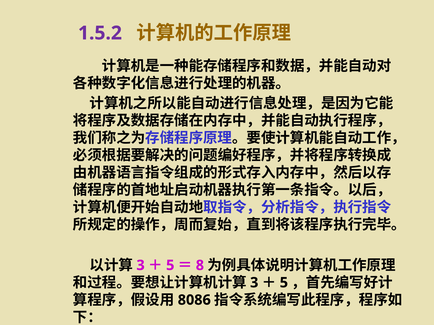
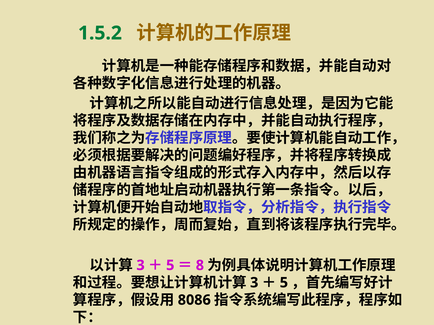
1.5.2 colour: purple -> green
